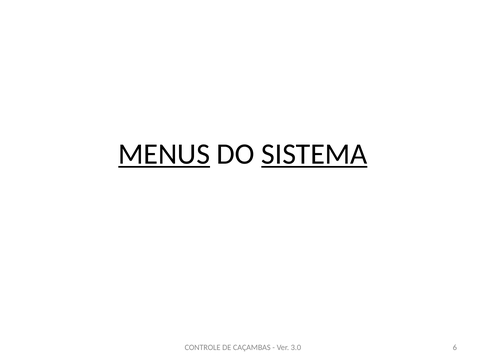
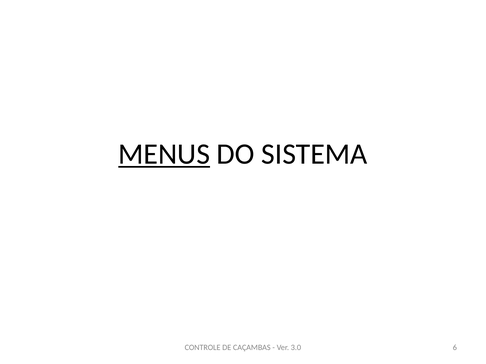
SISTEMA underline: present -> none
